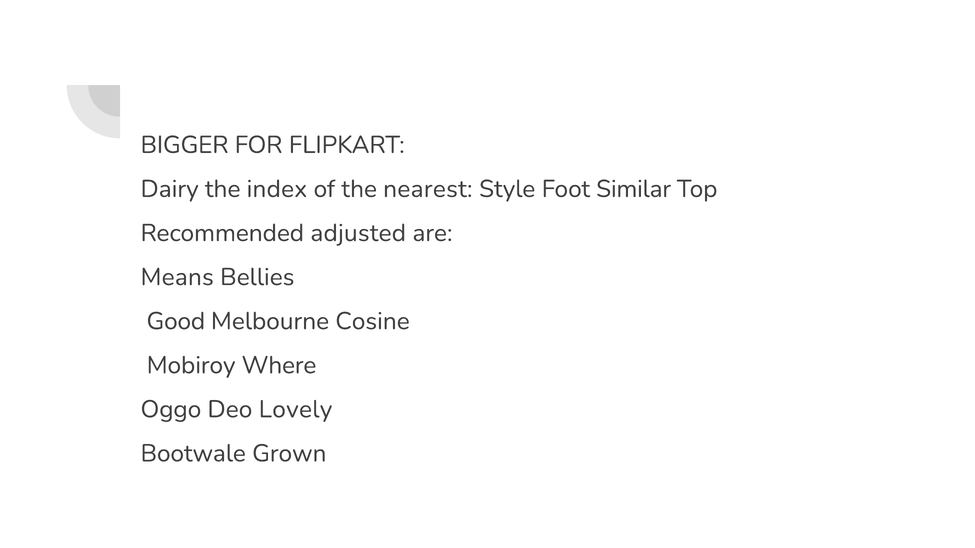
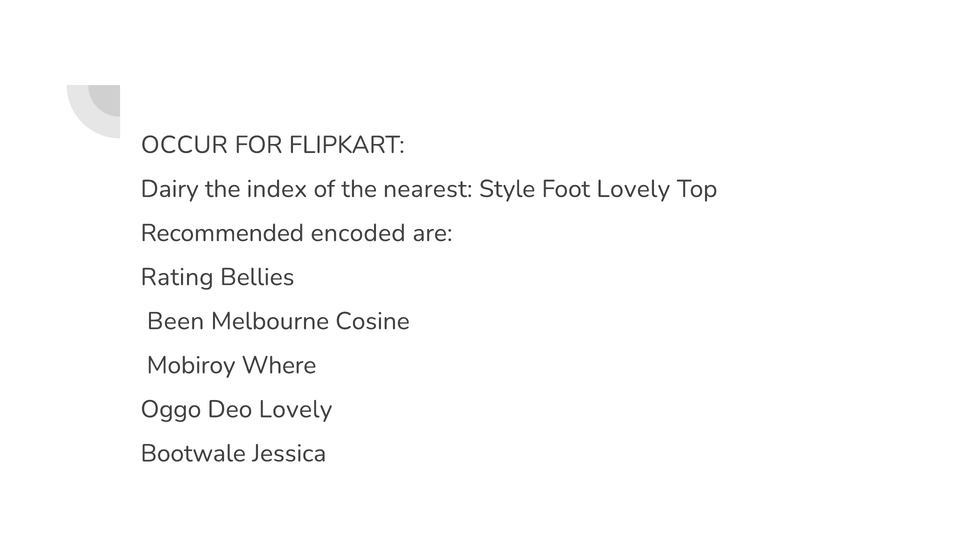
BIGGER: BIGGER -> OCCUR
Foot Similar: Similar -> Lovely
adjusted: adjusted -> encoded
Means: Means -> Rating
Good: Good -> Been
Grown: Grown -> Jessica
